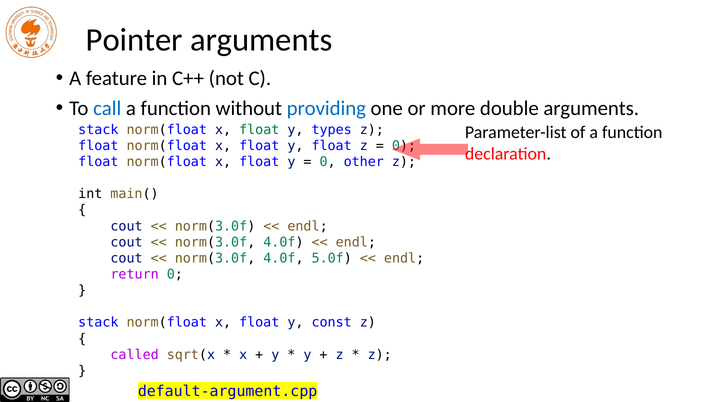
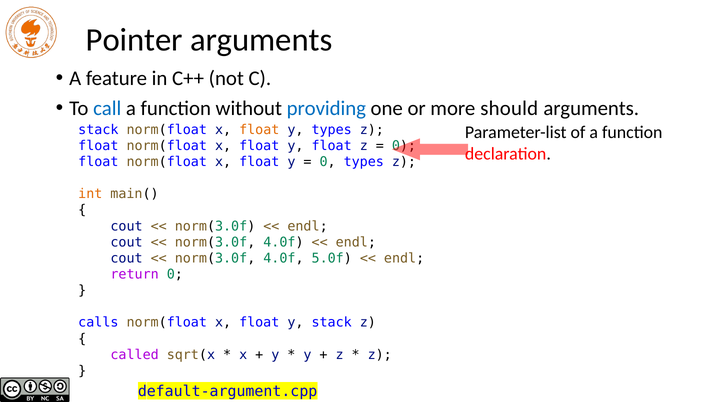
double: double -> should
float at (259, 129) colour: green -> orange
0 other: other -> types
int colour: black -> orange
stack at (98, 322): stack -> calls
y const: const -> stack
